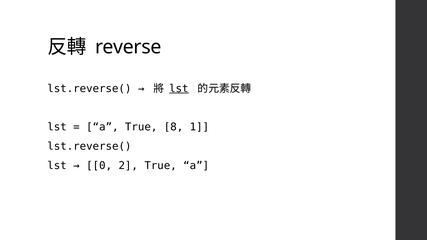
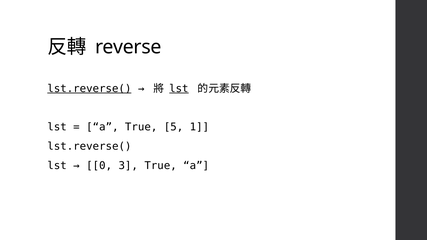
lst.reverse( at (89, 89) underline: none -> present
8: 8 -> 5
2: 2 -> 3
